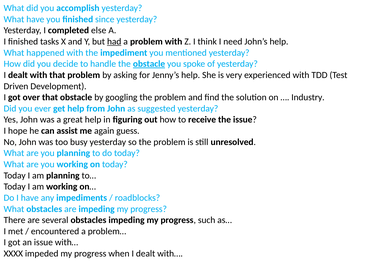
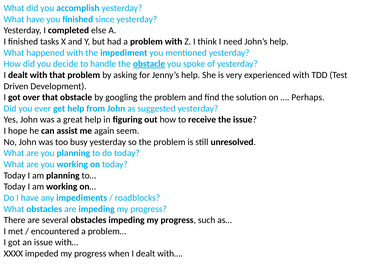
had underline: present -> none
Industry: Industry -> Perhaps
guess: guess -> seem
